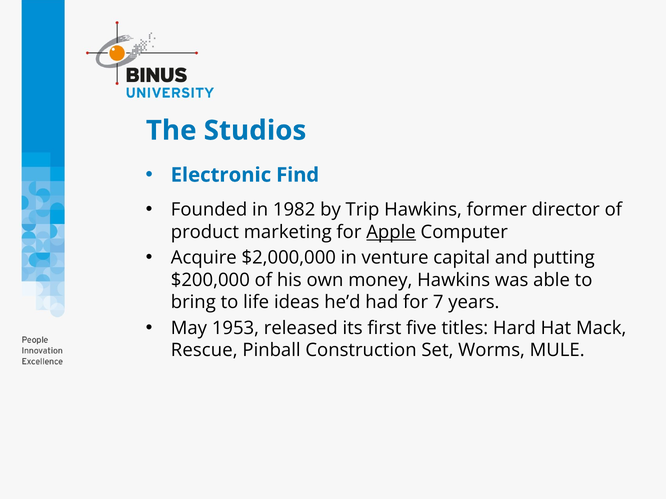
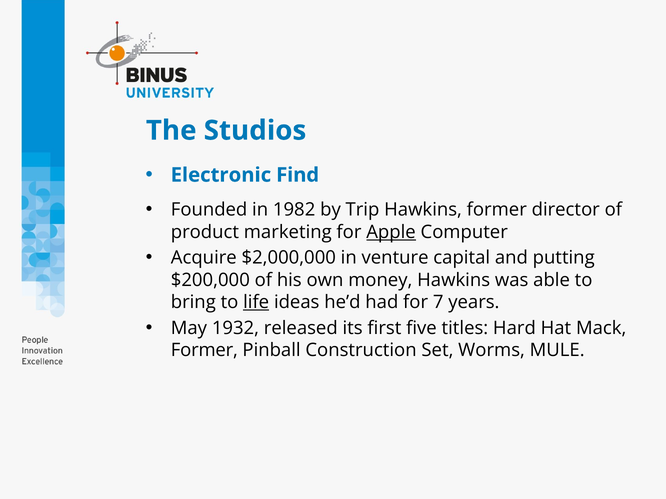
life underline: none -> present
1953: 1953 -> 1932
Rescue at (204, 351): Rescue -> Former
